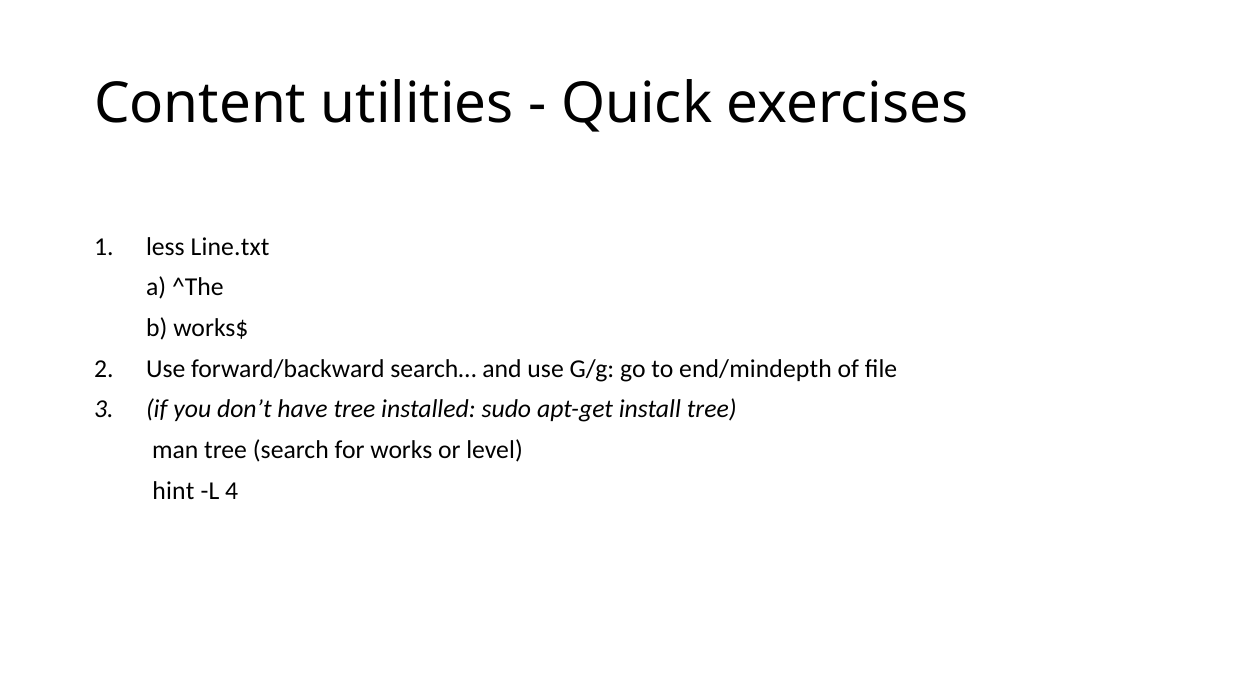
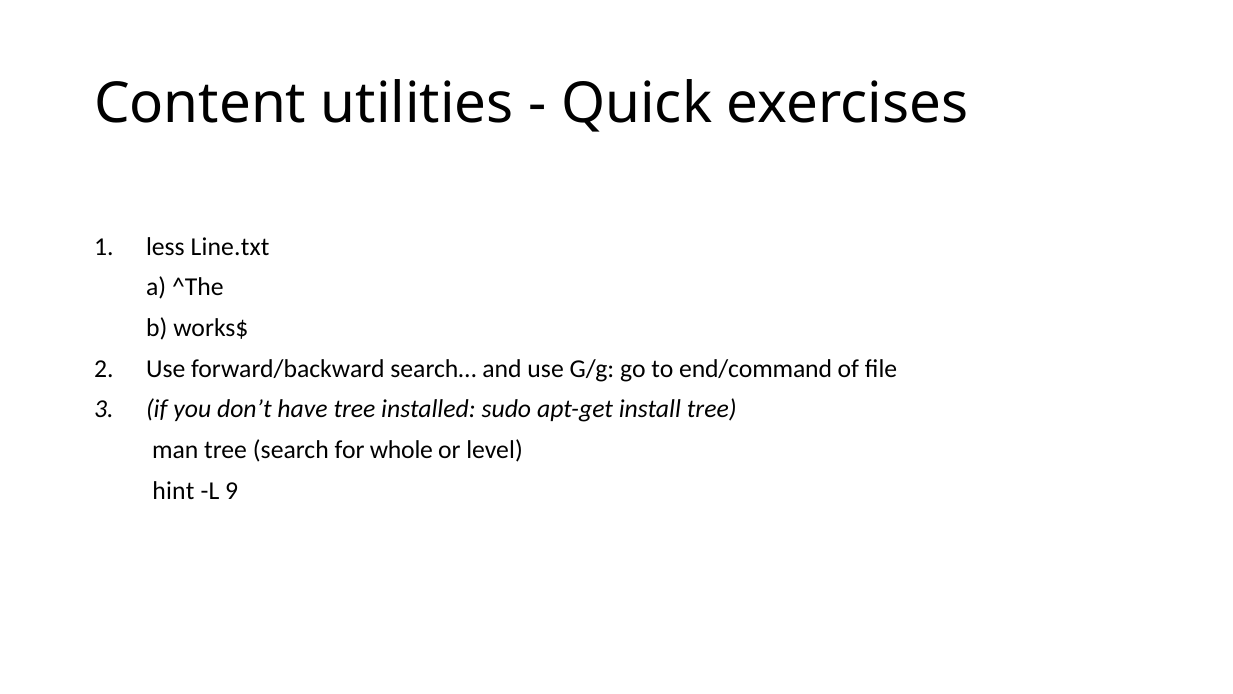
end/mindepth: end/mindepth -> end/command
works: works -> whole
4: 4 -> 9
